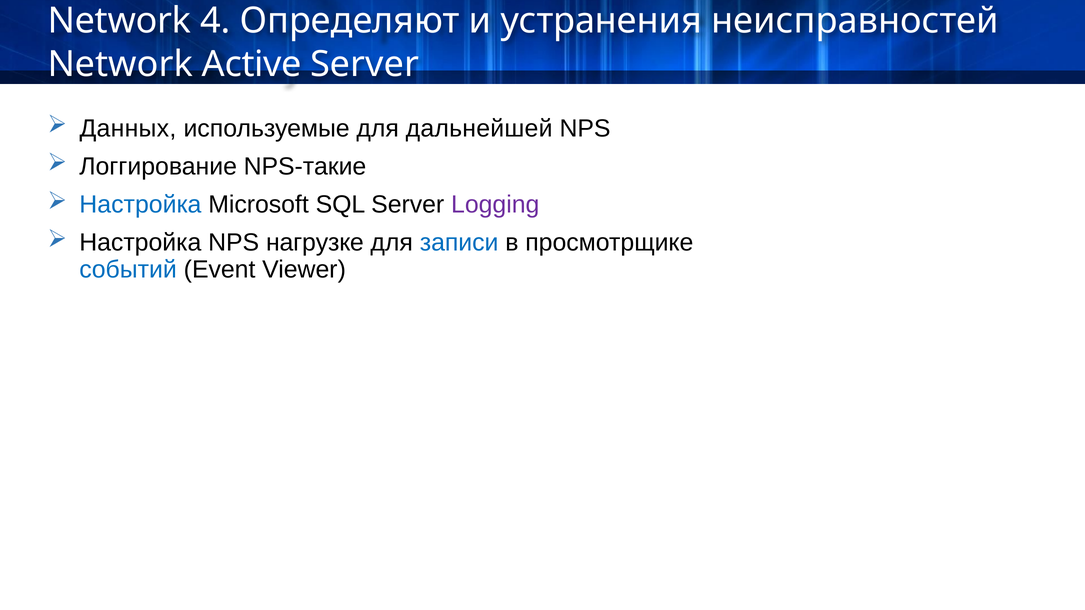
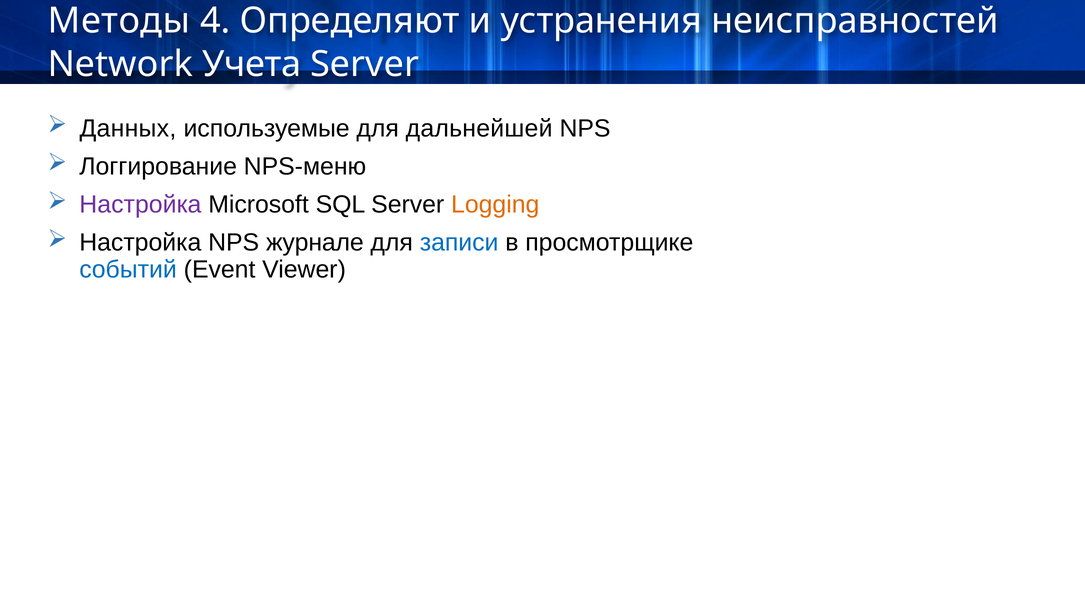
Network at (119, 21): Network -> Методы
Active: Active -> Учета
NPS-такие: NPS-такие -> NPS-меню
Настройка at (140, 205) colour: blue -> purple
Logging colour: purple -> orange
нагрузке: нагрузке -> журнале
